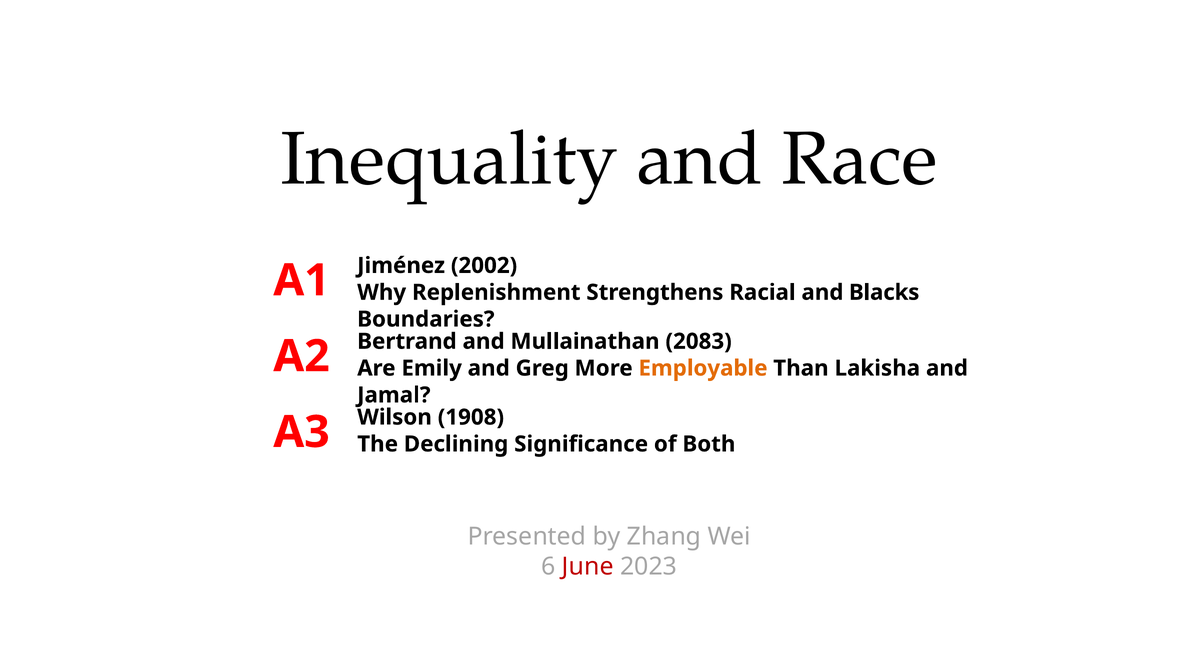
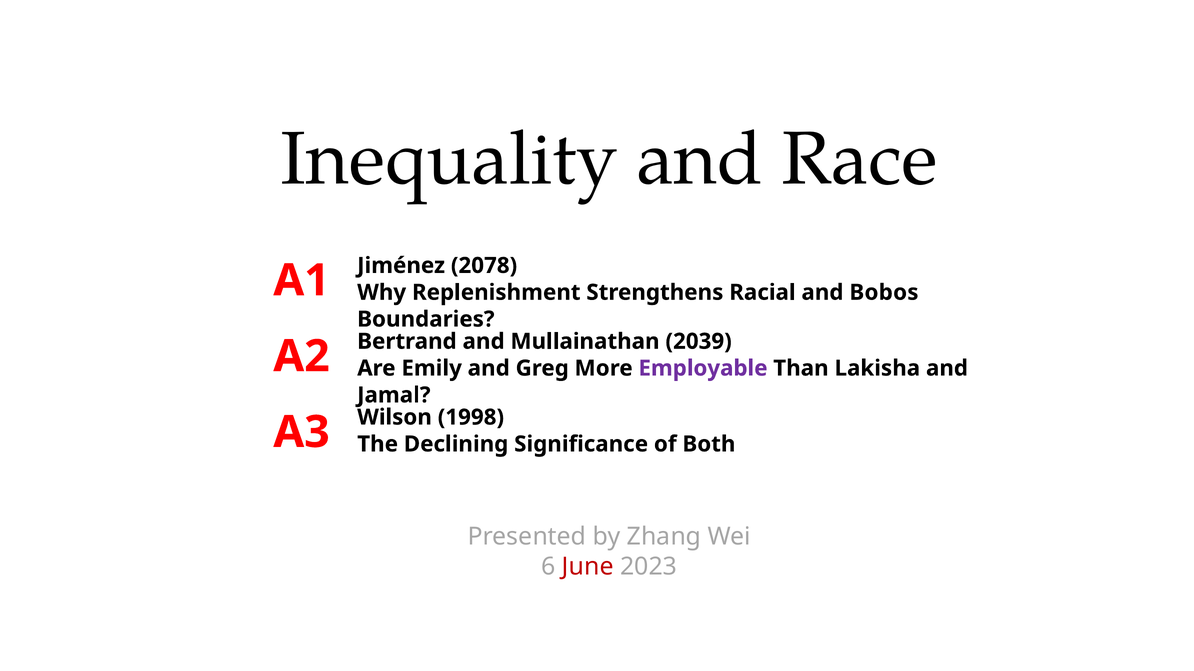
2002: 2002 -> 2078
Blacks: Blacks -> Bobos
2083: 2083 -> 2039
Employable colour: orange -> purple
1908: 1908 -> 1998
